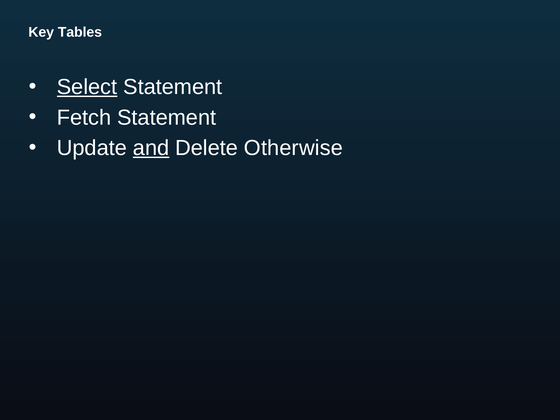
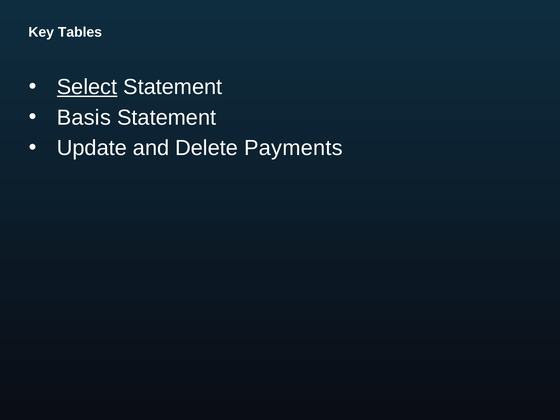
Fetch: Fetch -> Basis
and underline: present -> none
Otherwise: Otherwise -> Payments
